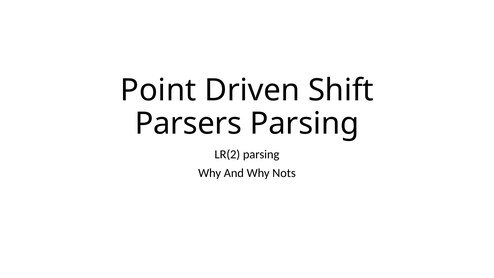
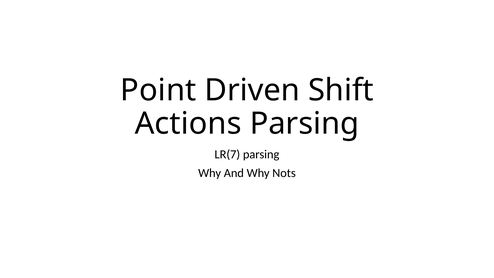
Parsers: Parsers -> Actions
LR(2: LR(2 -> LR(7
